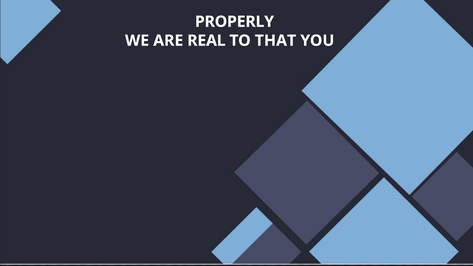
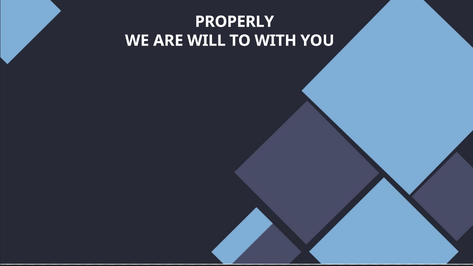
REAL: REAL -> WILL
THAT: THAT -> WITH
